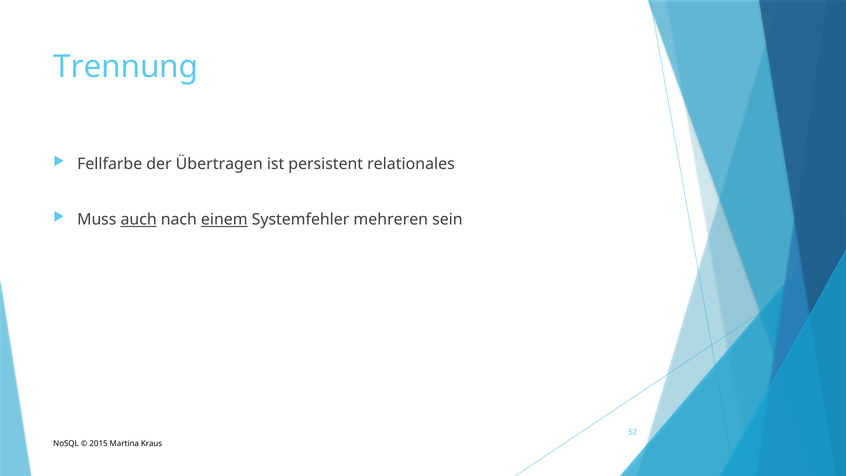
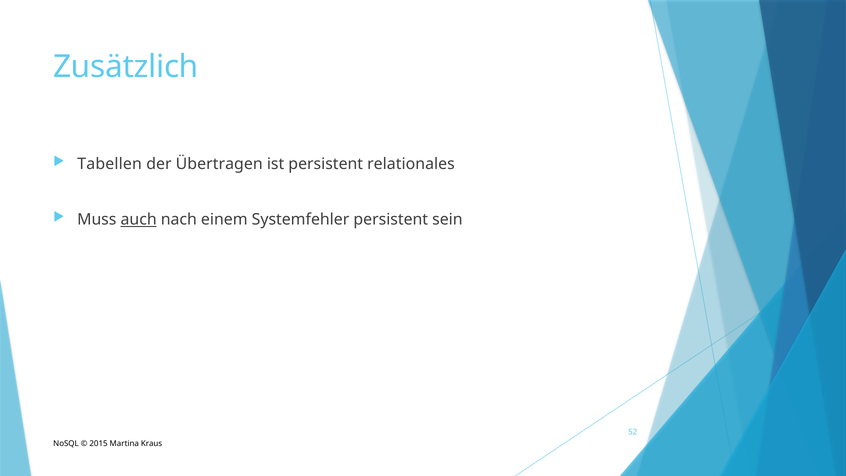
Trennung: Trennung -> Zusätzlich
Fellfarbe: Fellfarbe -> Tabellen
einem underline: present -> none
Systemfehler mehreren: mehreren -> persistent
